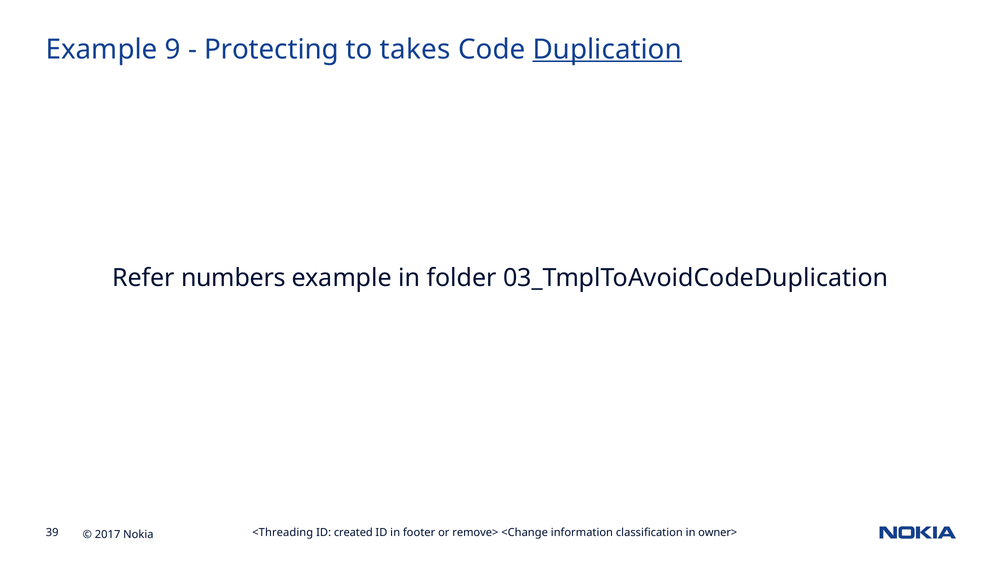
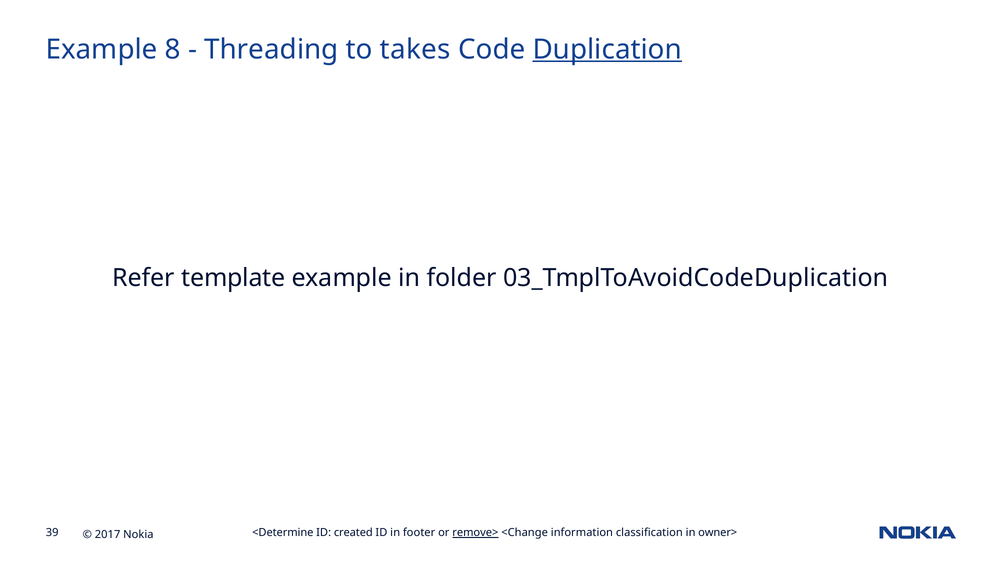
9: 9 -> 8
Protecting: Protecting -> Threading
numbers: numbers -> template
<Threading: <Threading -> <Determine
remove> underline: none -> present
